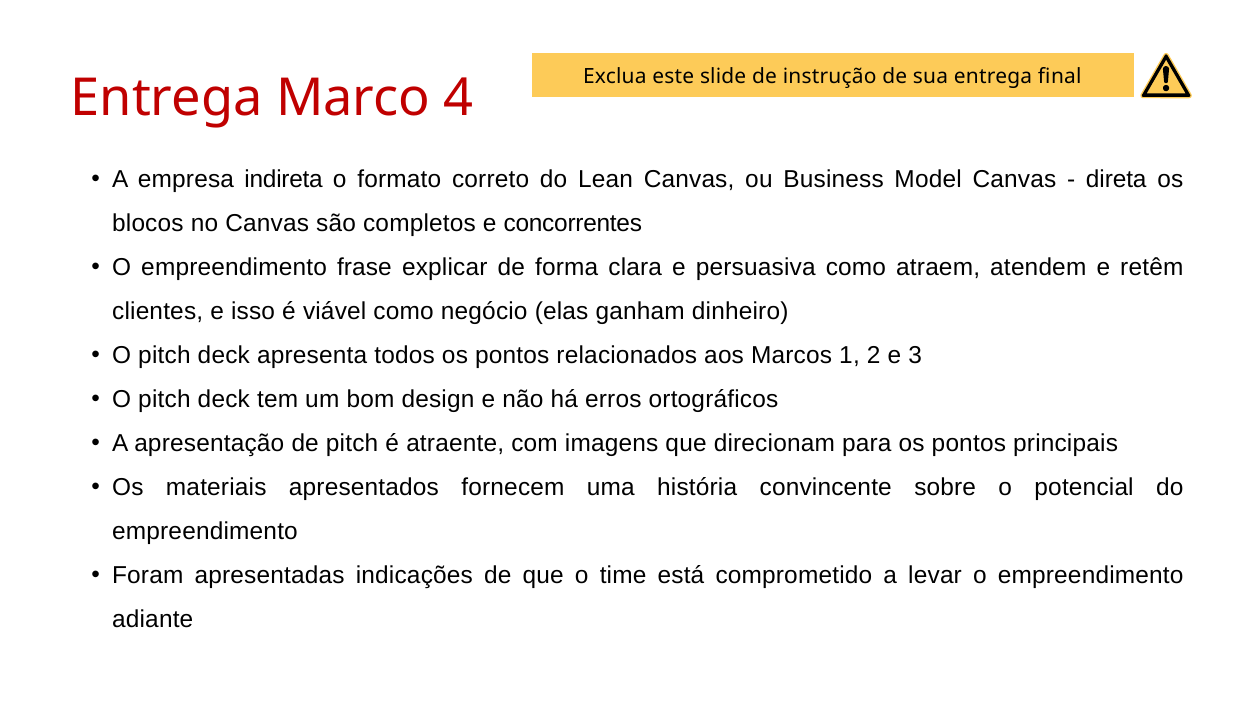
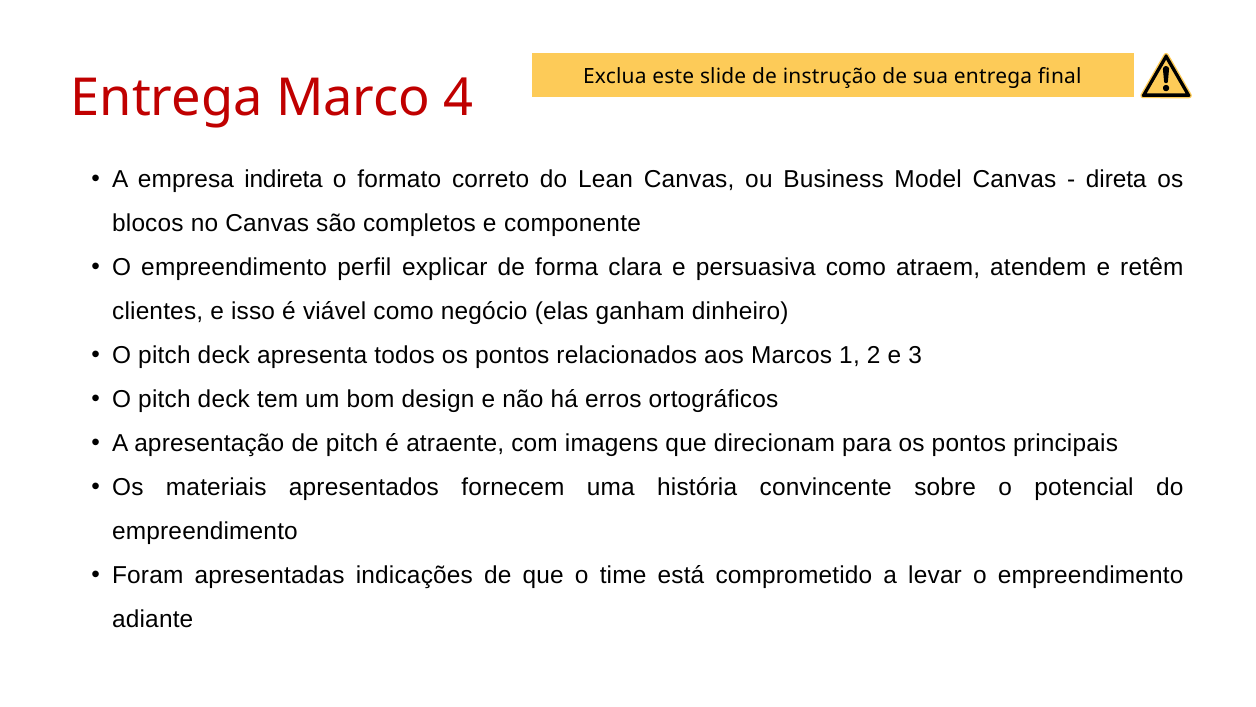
concorrentes: concorrentes -> componente
frase: frase -> perfil
